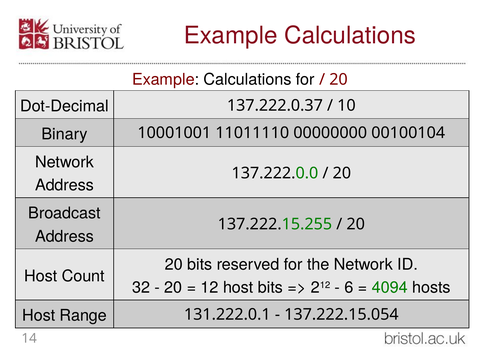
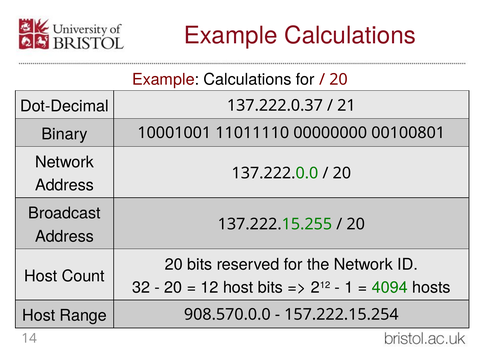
10: 10 -> 21
00100104: 00100104 -> 00100801
6: 6 -> 1
131.222.0.1: 131.222.0.1 -> 908.570.0.0
137.222.15.054: 137.222.15.054 -> 157.222.15.254
